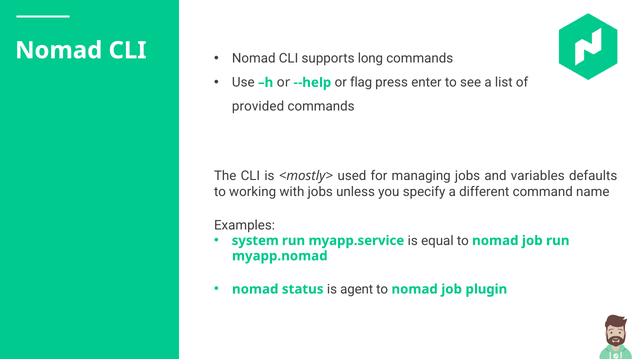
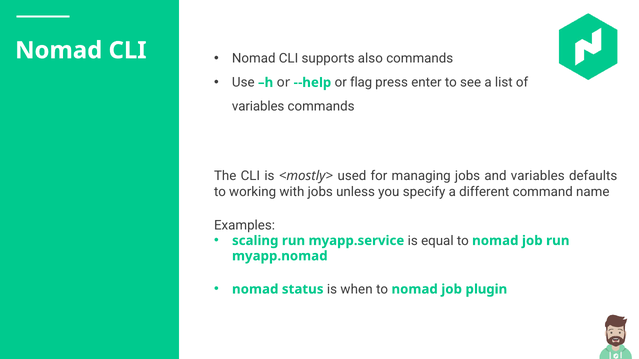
long: long -> also
provided at (258, 107): provided -> variables
system: system -> scaling
agent: agent -> when
